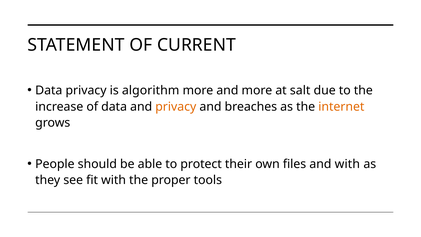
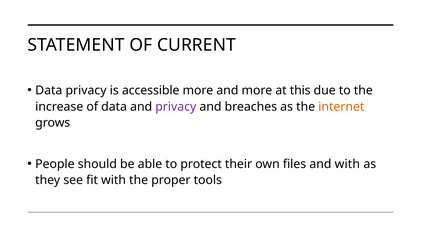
algorithm: algorithm -> accessible
salt: salt -> this
privacy at (176, 107) colour: orange -> purple
